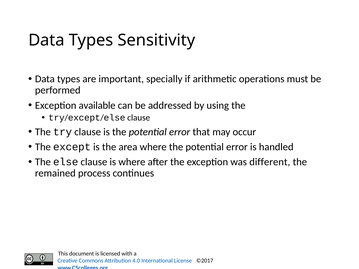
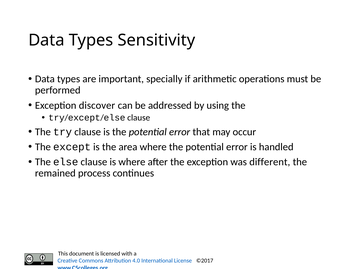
available: available -> discover
